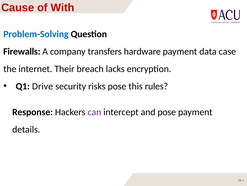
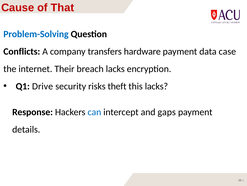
With: With -> That
Firewalls: Firewalls -> Conflicts
risks pose: pose -> theft
this rules: rules -> lacks
can colour: purple -> blue
and pose: pose -> gaps
